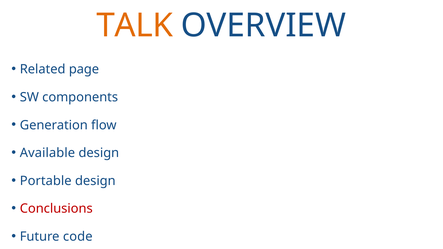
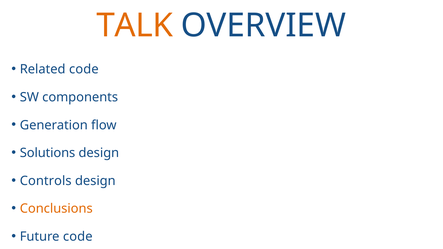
Related page: page -> code
Available: Available -> Solutions
Portable: Portable -> Controls
Conclusions colour: red -> orange
